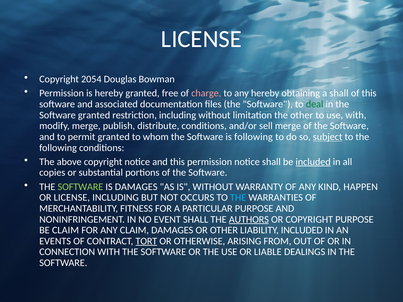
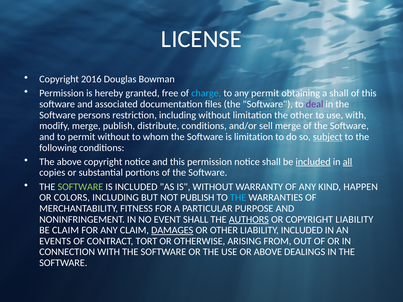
2054: 2054 -> 2016
charge colour: pink -> light blue
any hereby: hereby -> permit
deal colour: green -> purple
Software granted: granted -> persons
permit granted: granted -> without
is following: following -> limitation
all underline: none -> present
IS DAMAGES: DAMAGES -> INCLUDED
OR LICENSE: LICENSE -> COLORS
NOT OCCURS: OCCURS -> PUBLISH
COPYRIGHT PURPOSE: PURPOSE -> LIABILITY
DAMAGES at (172, 230) underline: none -> present
TORT underline: present -> none
OR LIABLE: LIABLE -> ABOVE
